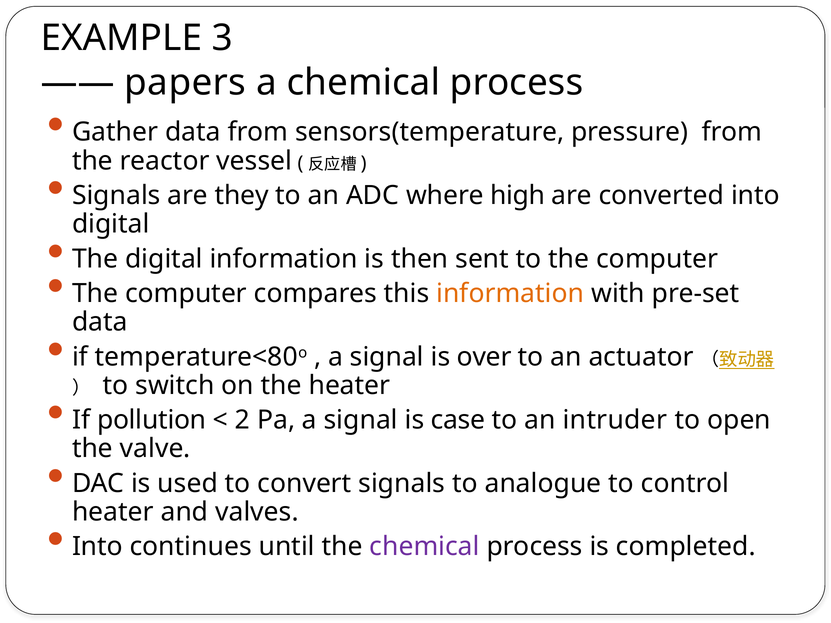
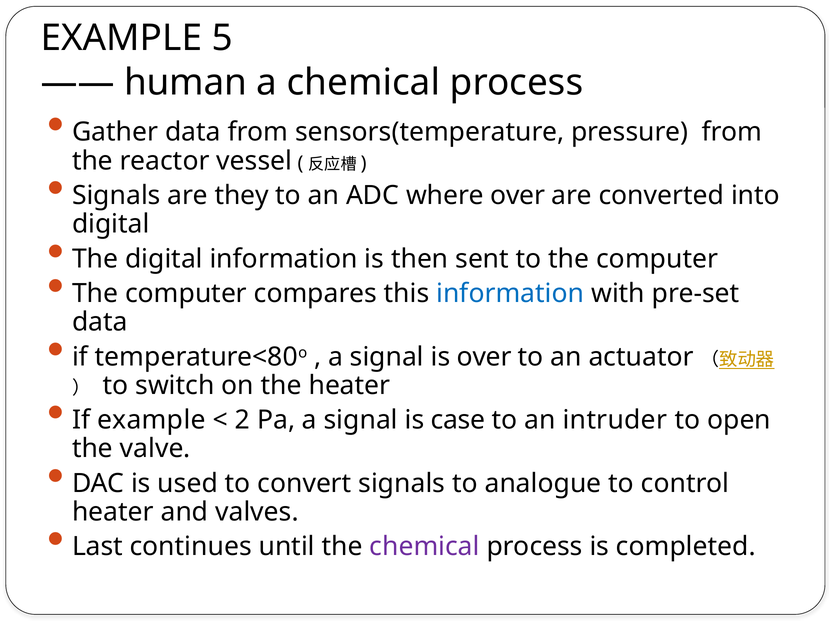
3: 3 -> 5
papers: papers -> human
where high: high -> over
information at (510, 294) colour: orange -> blue
If pollution: pollution -> example
Into at (97, 547): Into -> Last
